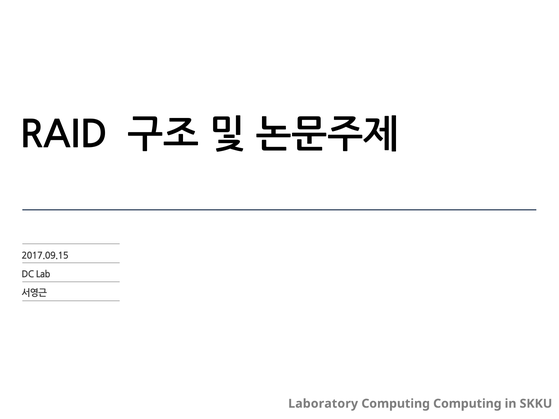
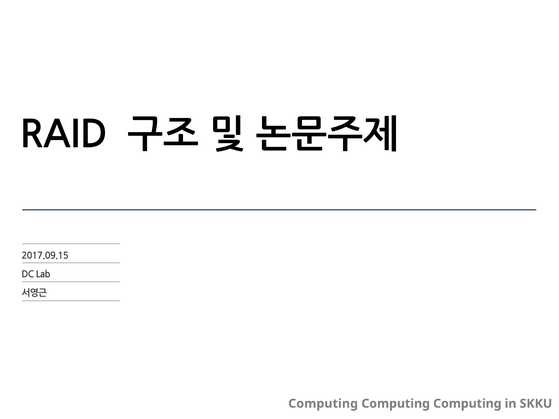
Laboratory at (323, 404): Laboratory -> Computing
